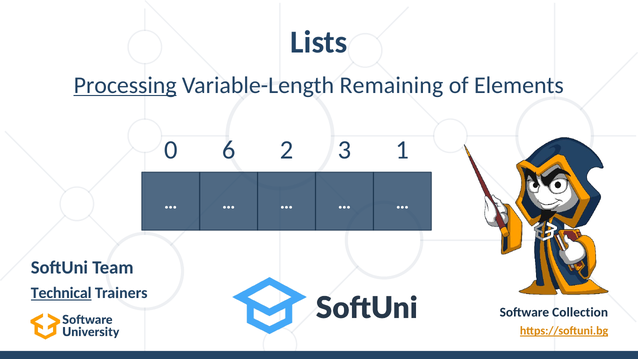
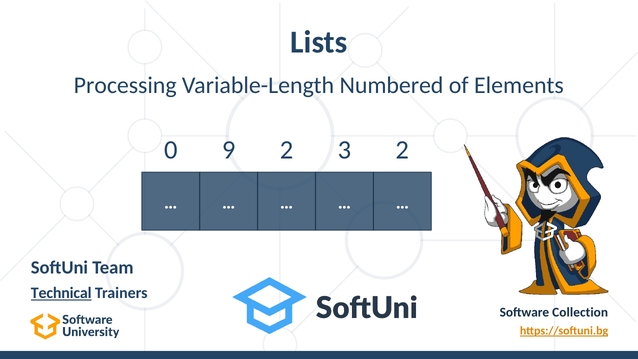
Processing underline: present -> none
Remaining: Remaining -> Numbered
6: 6 -> 9
3 1: 1 -> 2
